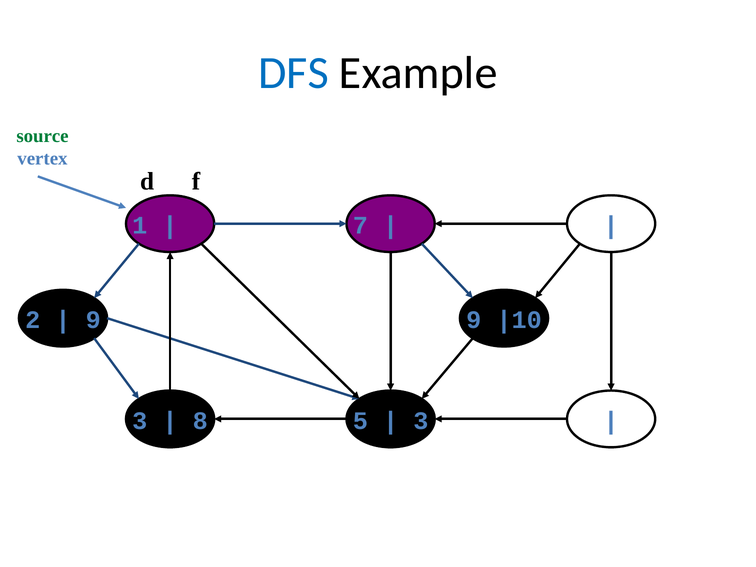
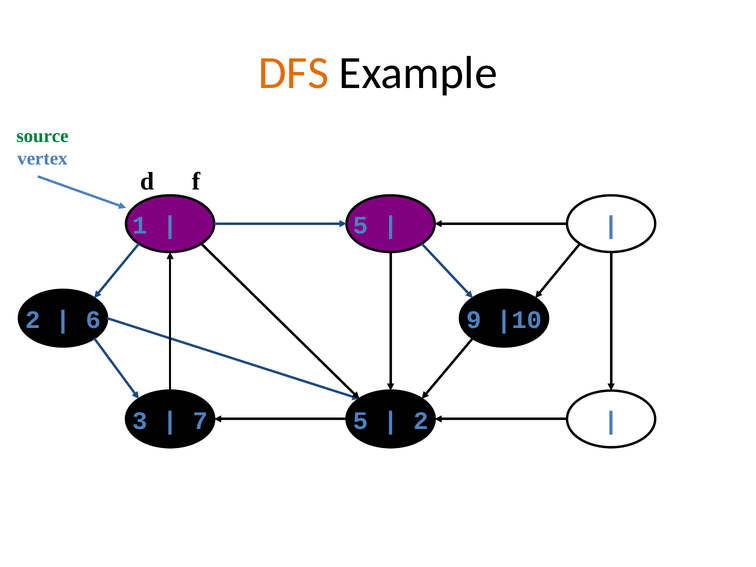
DFS colour: blue -> orange
7 at (360, 225): 7 -> 5
9 at (93, 320): 9 -> 6
8: 8 -> 7
3 at (421, 421): 3 -> 2
